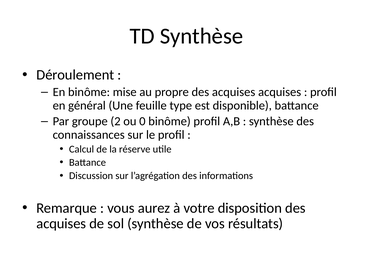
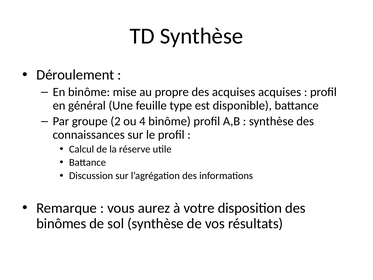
0: 0 -> 4
acquises at (61, 223): acquises -> binômes
